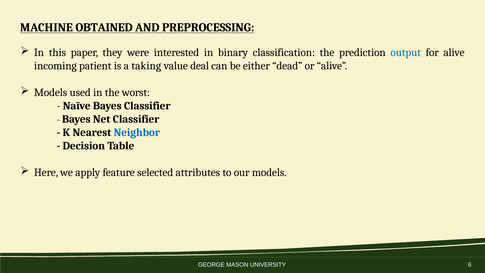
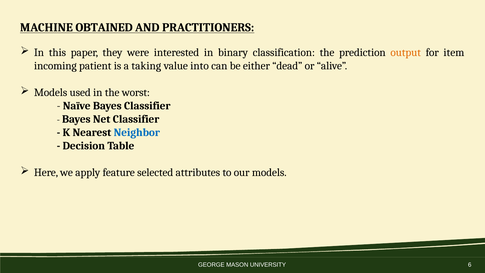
PREPROCESSING: PREPROCESSING -> PRACTITIONERS
output colour: blue -> orange
for alive: alive -> item
deal: deal -> into
